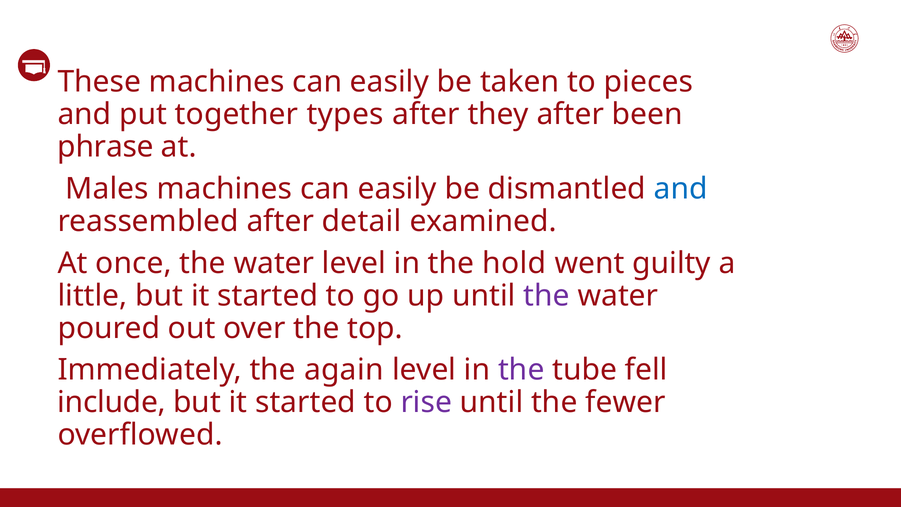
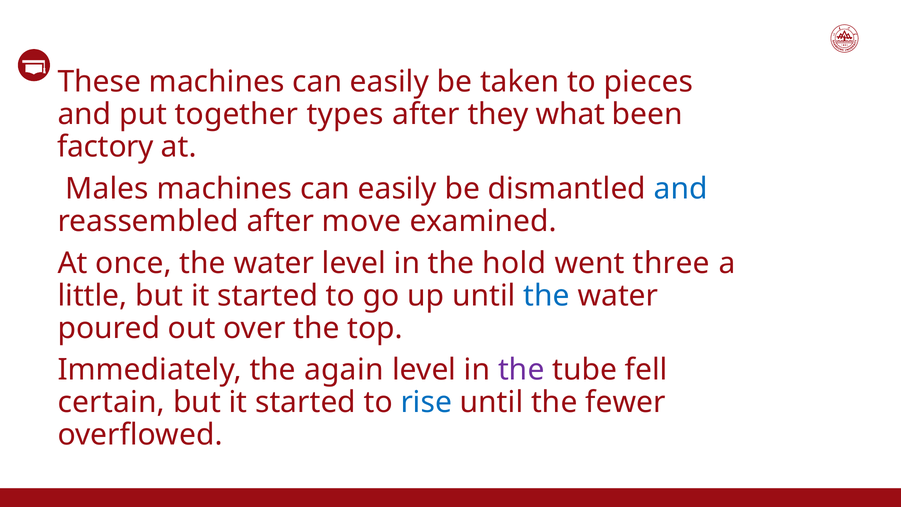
they after: after -> what
phrase: phrase -> factory
detail: detail -> move
guilty: guilty -> three
the at (547, 296) colour: purple -> blue
include: include -> certain
rise colour: purple -> blue
